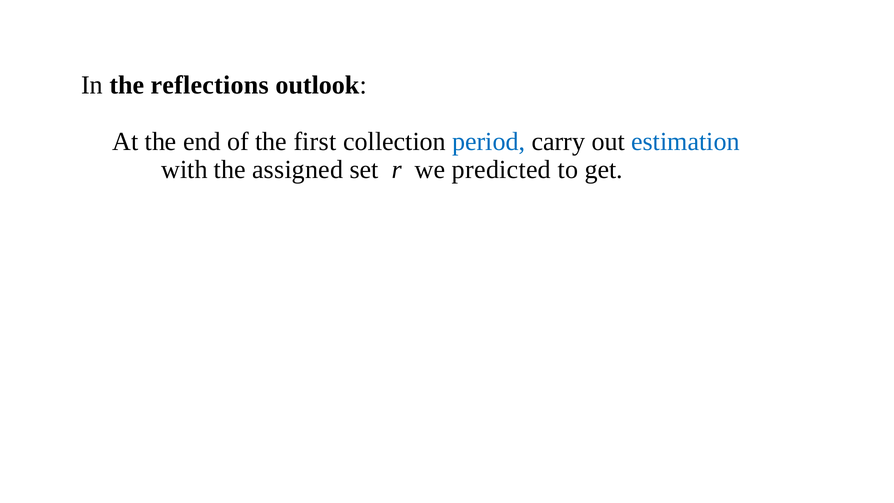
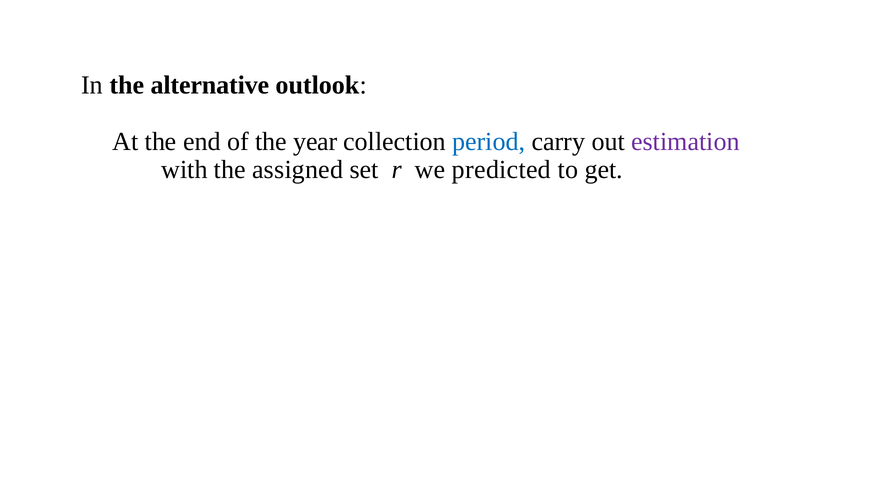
reflections: reflections -> alternative
first: first -> year
estimation colour: blue -> purple
